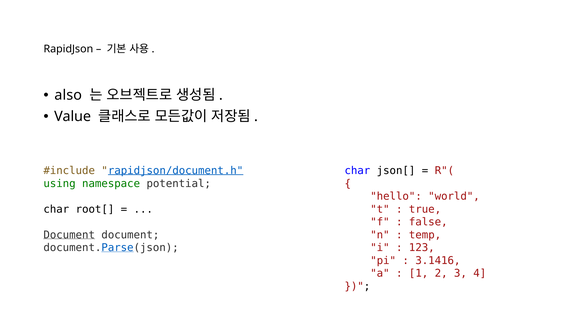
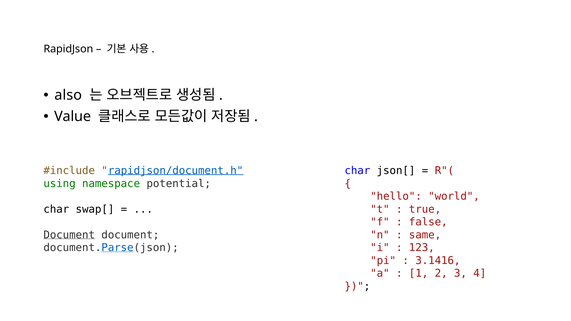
root[: root[ -> swap[
temp: temp -> same
